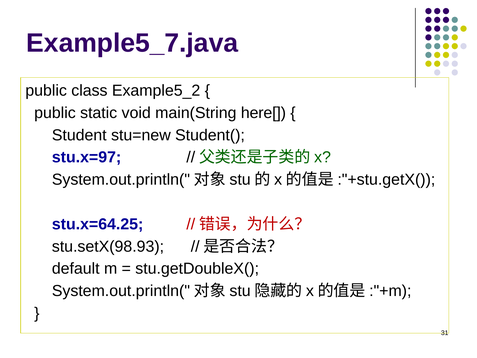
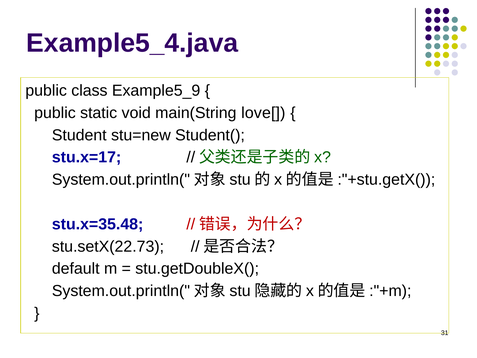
Example5_7.java: Example5_7.java -> Example5_4.java
Example5_2: Example5_2 -> Example5_9
here[: here[ -> love[
stu.x=97: stu.x=97 -> stu.x=17
stu.x=64.25: stu.x=64.25 -> stu.x=35.48
stu.setX(98.93: stu.setX(98.93 -> stu.setX(22.73
